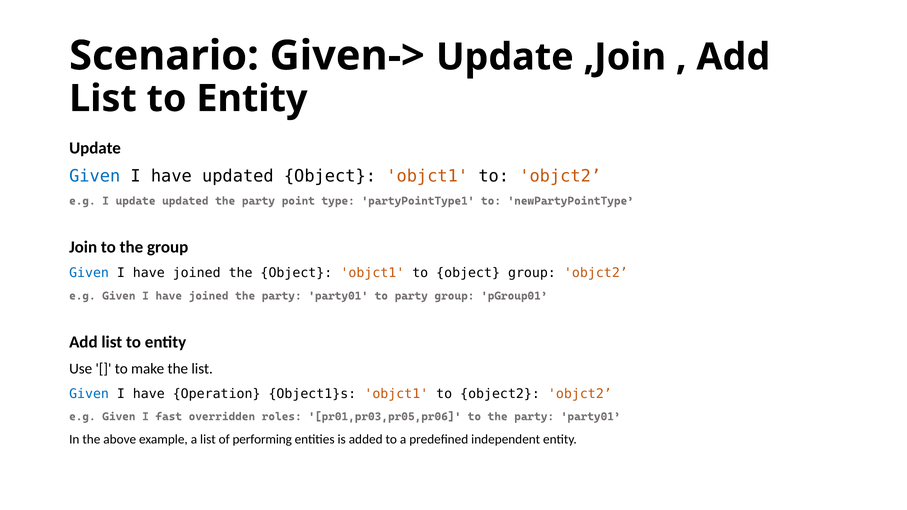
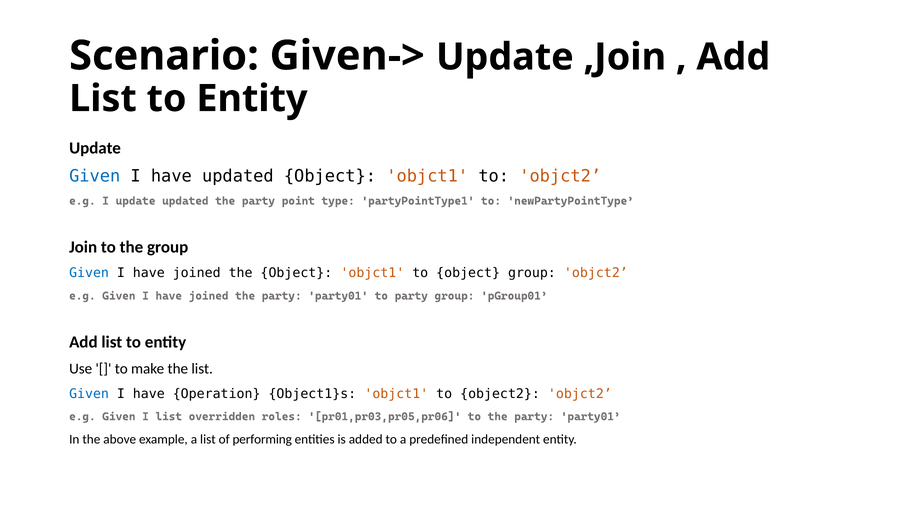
I fast: fast -> list
